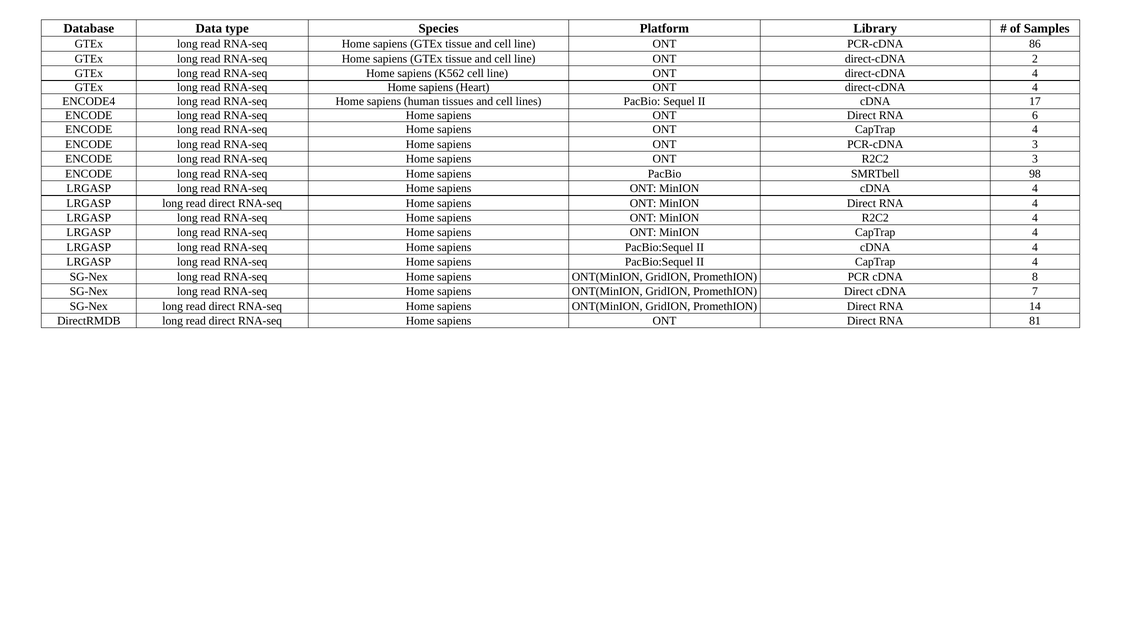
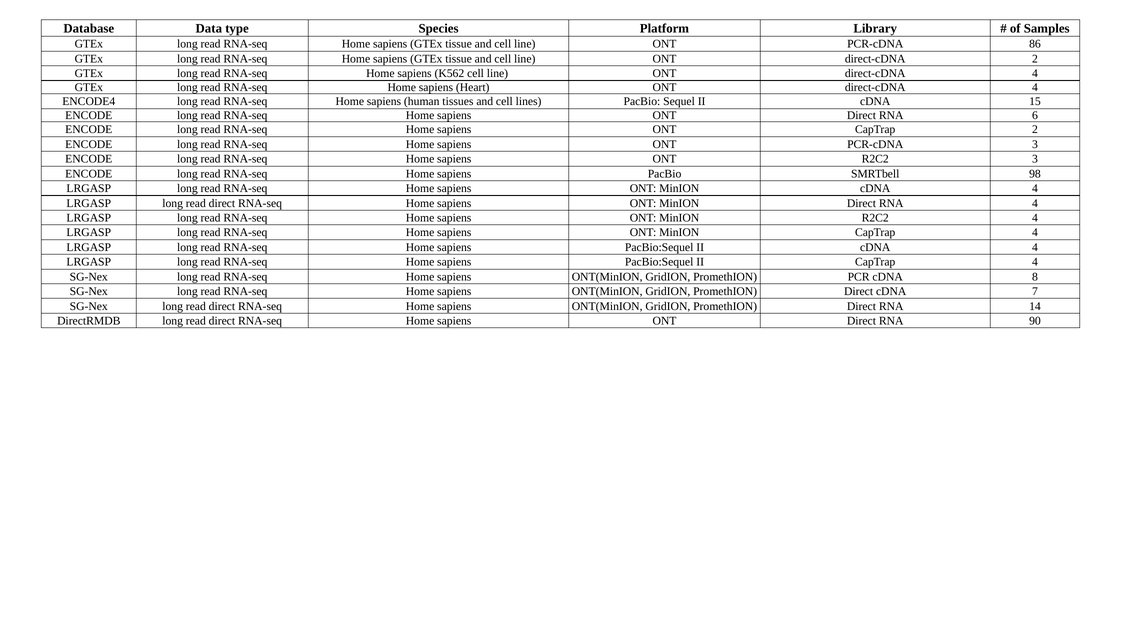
17: 17 -> 15
ONT CapTrap 4: 4 -> 2
81: 81 -> 90
